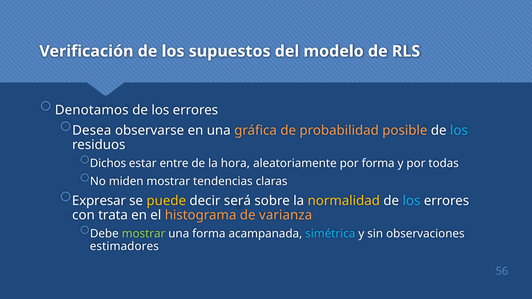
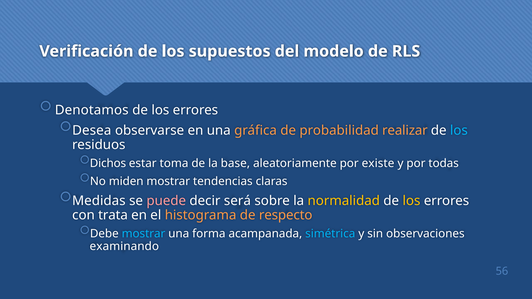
posible: posible -> realizar
entre: entre -> toma
hora: hora -> base
por forma: forma -> existe
Expresar: Expresar -> Medidas
puede colour: yellow -> pink
los at (411, 201) colour: light blue -> yellow
varianza: varianza -> respecto
mostrar at (144, 234) colour: light green -> light blue
estimadores: estimadores -> examinando
